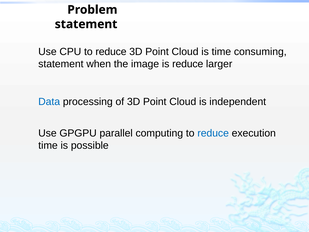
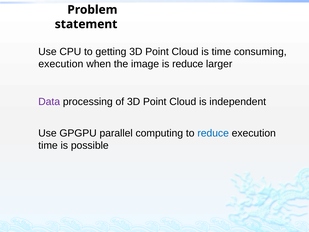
CPU to reduce: reduce -> getting
statement at (61, 64): statement -> execution
Data colour: blue -> purple
